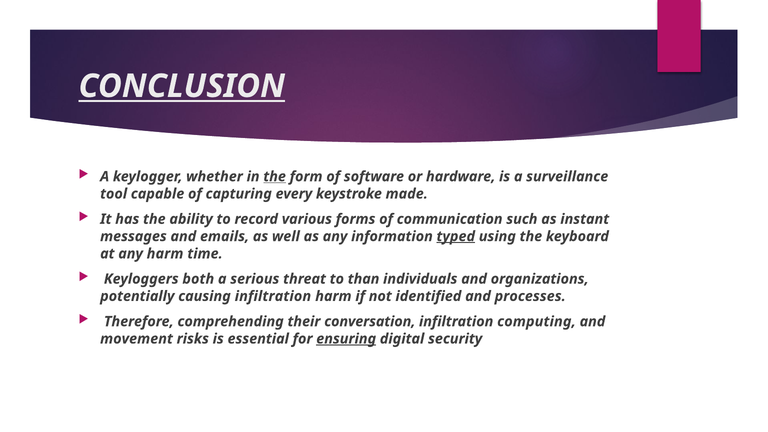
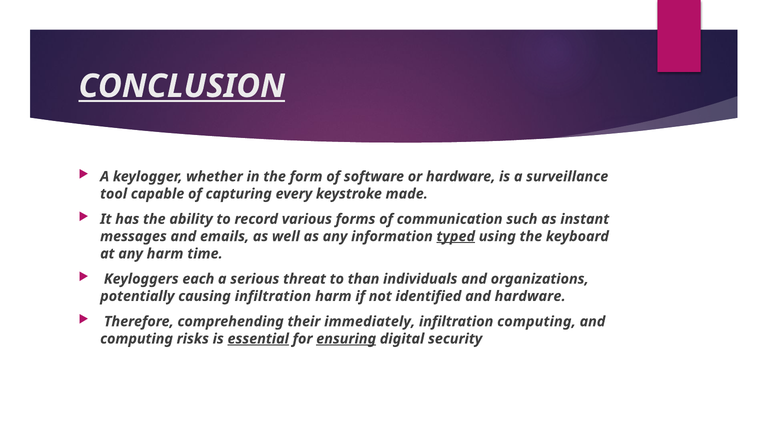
the at (275, 177) underline: present -> none
both: both -> each
and processes: processes -> hardware
conversation: conversation -> immediately
movement at (136, 339): movement -> computing
essential underline: none -> present
